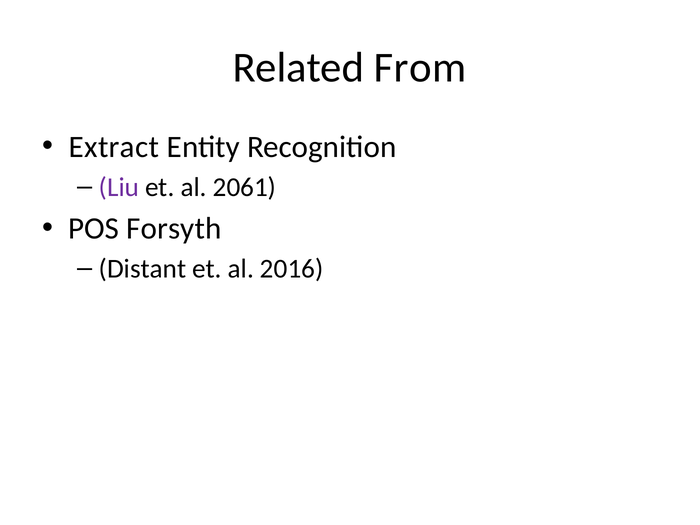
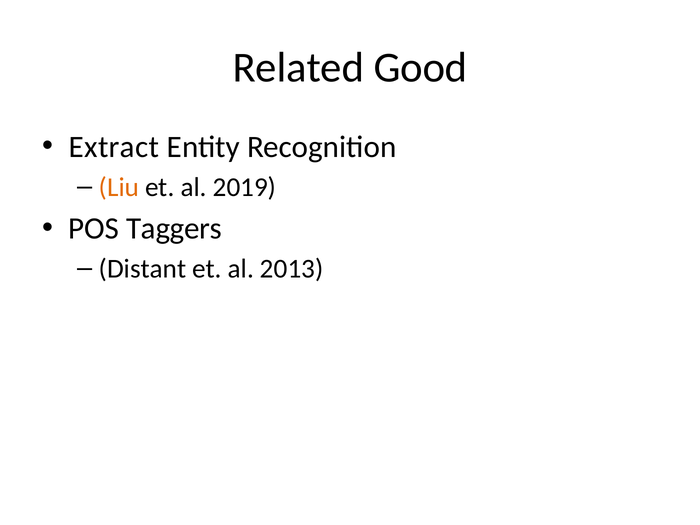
From: From -> Good
Liu colour: purple -> orange
2061: 2061 -> 2019
Forsyth: Forsyth -> Taggers
2016: 2016 -> 2013
